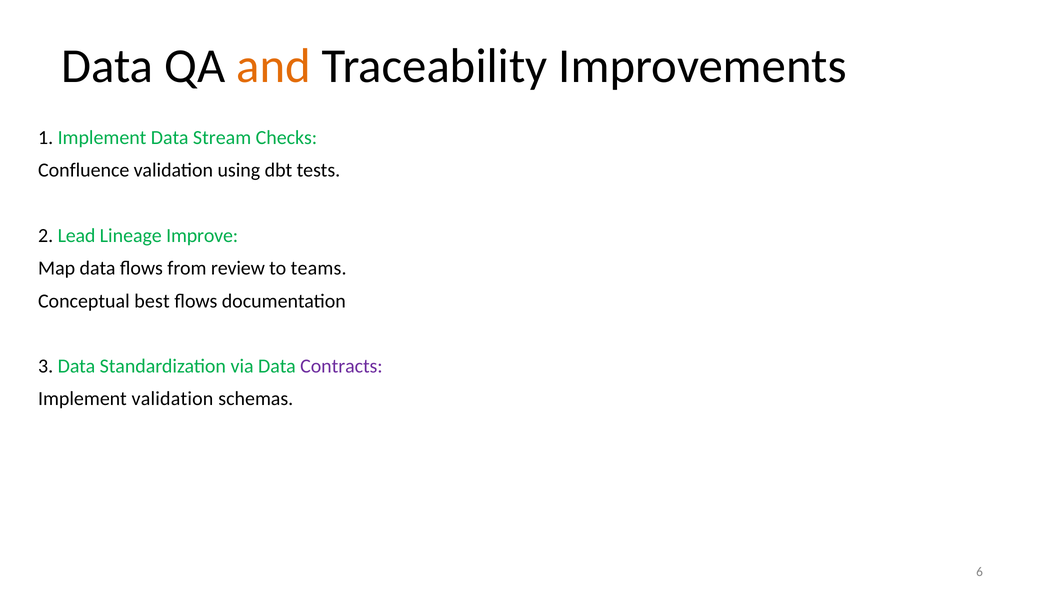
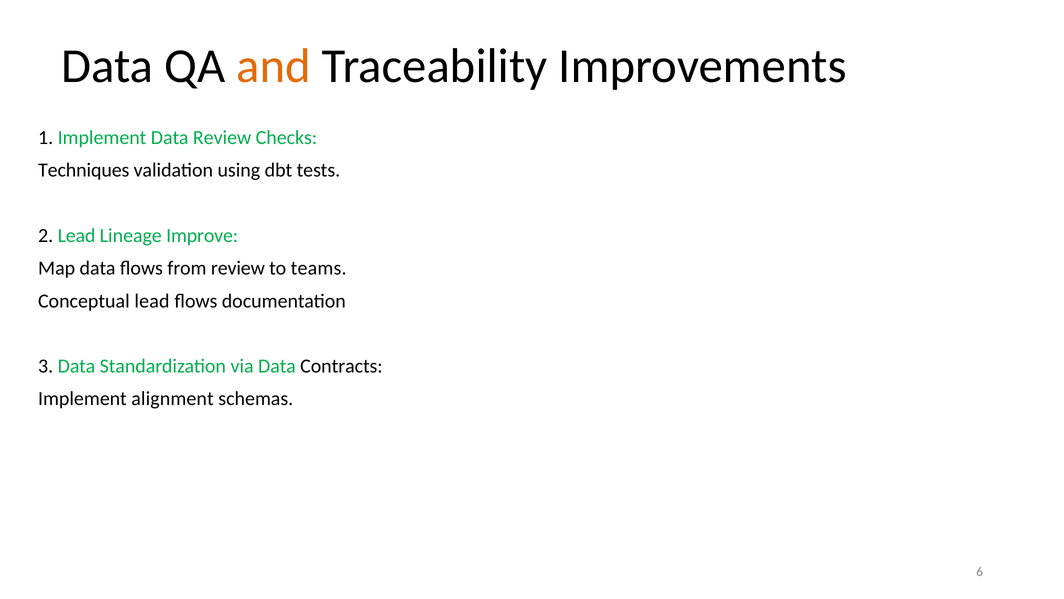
Data Stream: Stream -> Review
Confluence: Confluence -> Techniques
Conceptual best: best -> lead
Contracts colour: purple -> black
Implement validation: validation -> alignment
